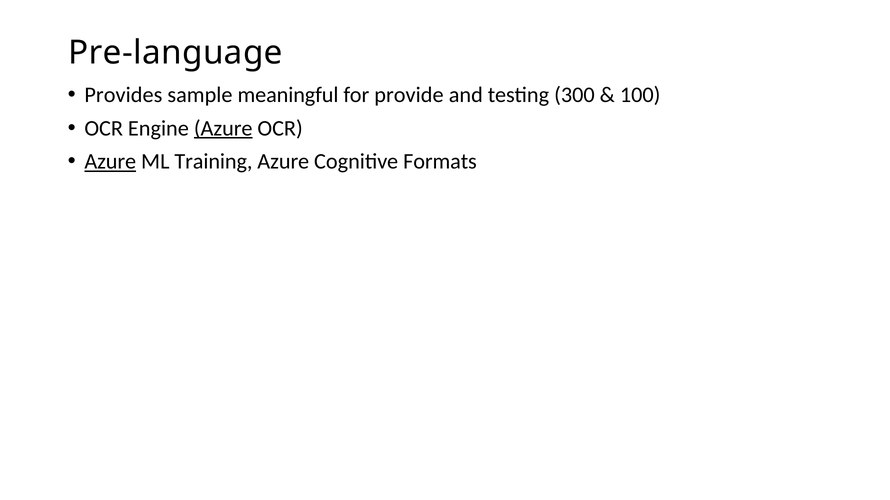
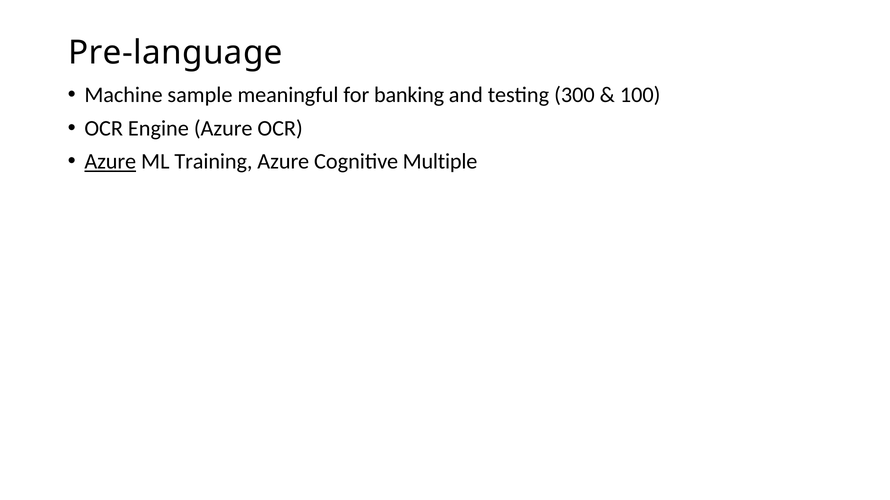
Provides: Provides -> Machine
provide: provide -> banking
Azure at (223, 128) underline: present -> none
Formats: Formats -> Multiple
